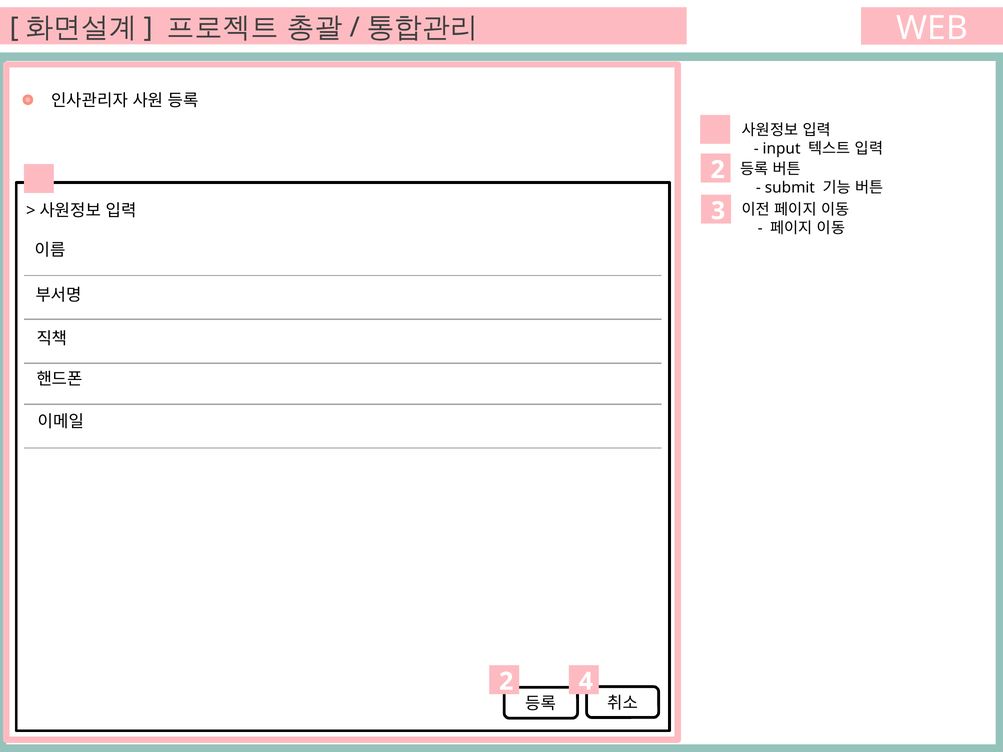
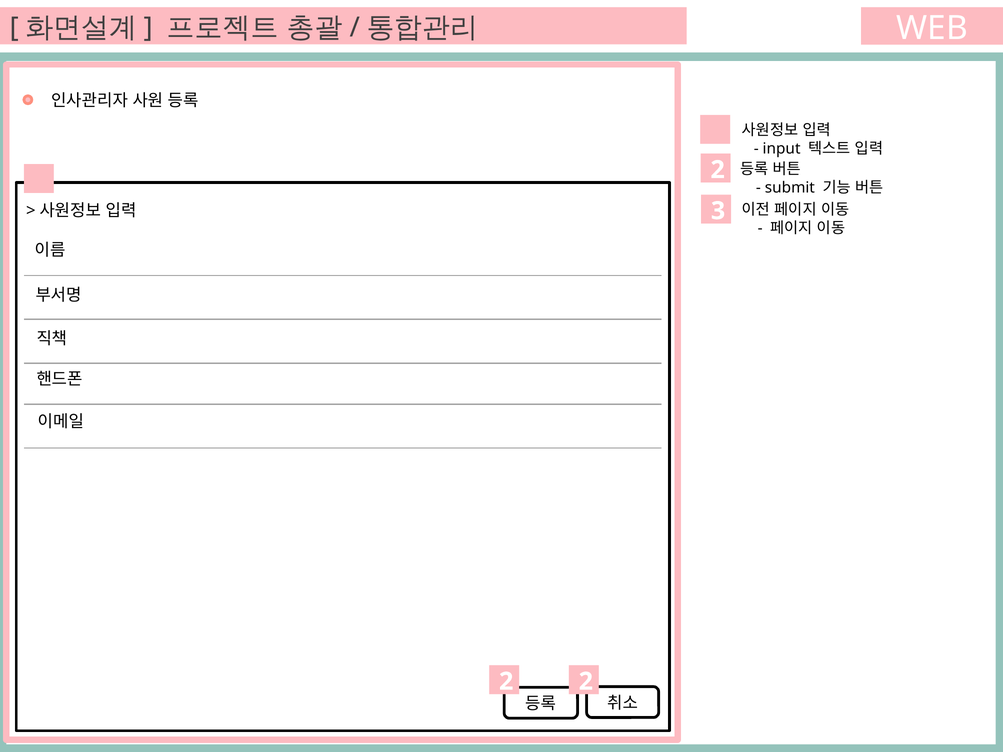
2 4: 4 -> 2
